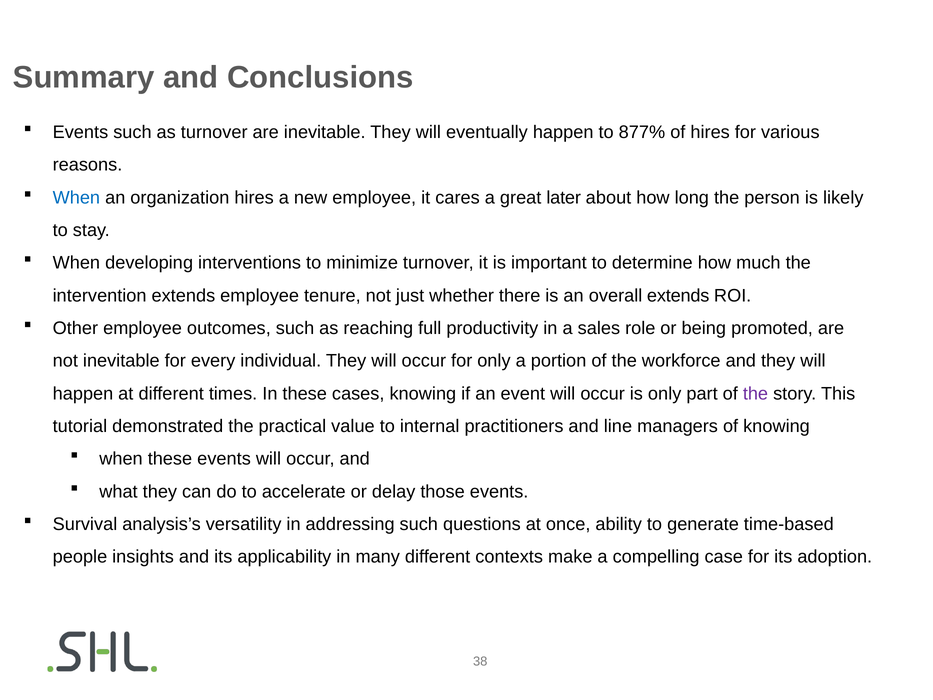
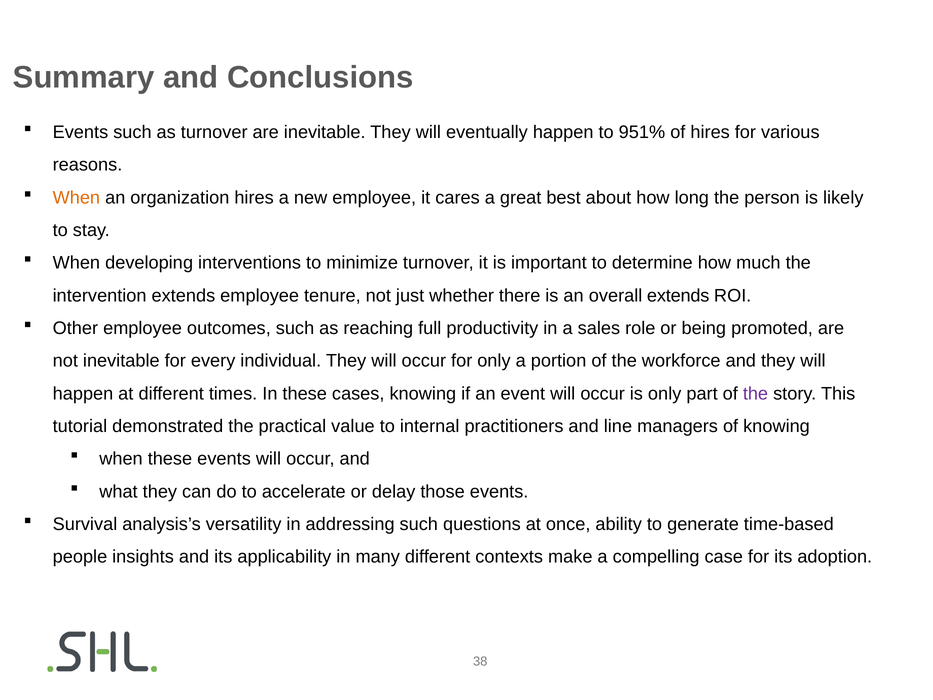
877%: 877% -> 951%
When at (76, 198) colour: blue -> orange
later: later -> best
